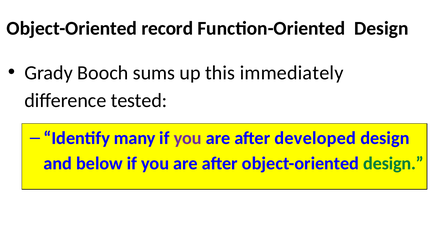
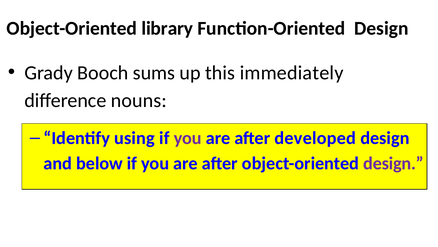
record: record -> library
tested: tested -> nouns
many: many -> using
design at (394, 163) colour: green -> purple
